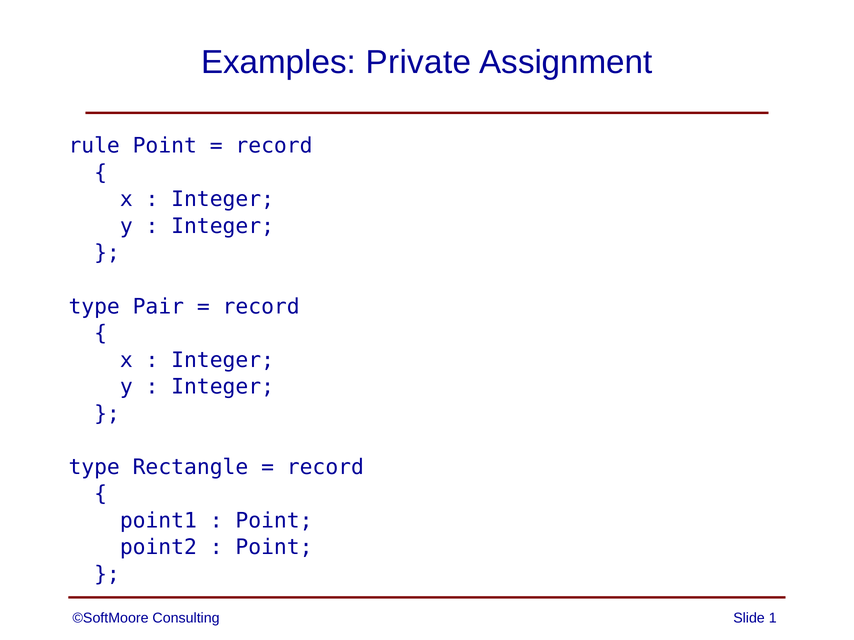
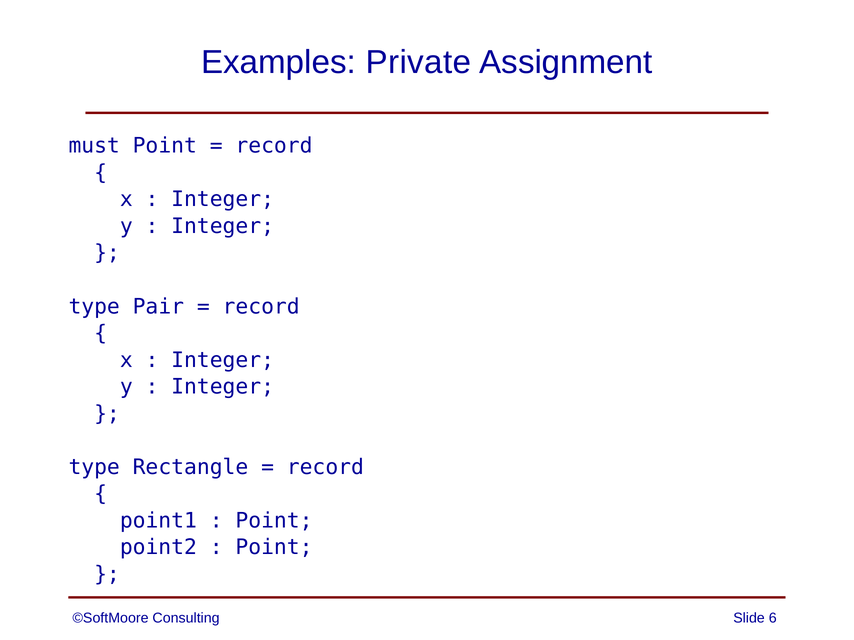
rule: rule -> must
1: 1 -> 6
